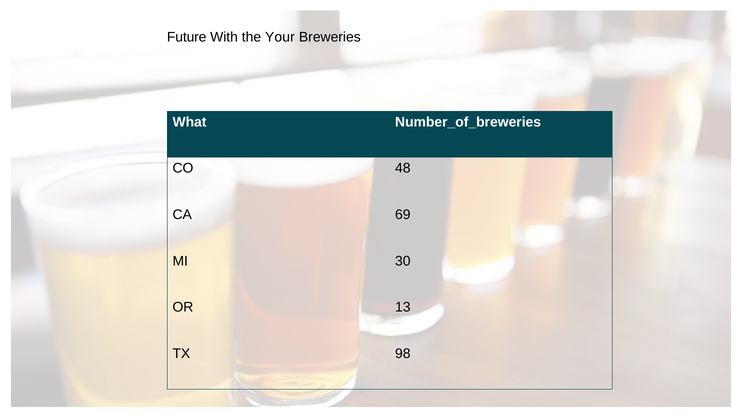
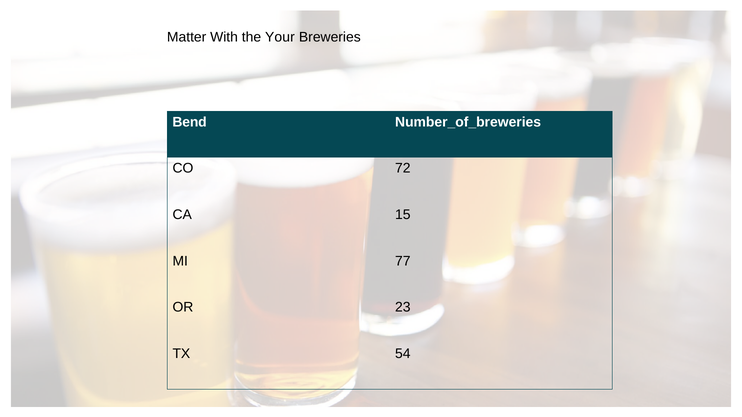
Future: Future -> Matter
What: What -> Bend
48: 48 -> 72
69: 69 -> 15
30: 30 -> 77
13: 13 -> 23
98: 98 -> 54
